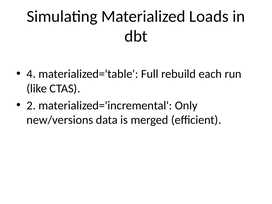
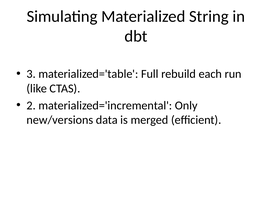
Loads: Loads -> String
4: 4 -> 3
